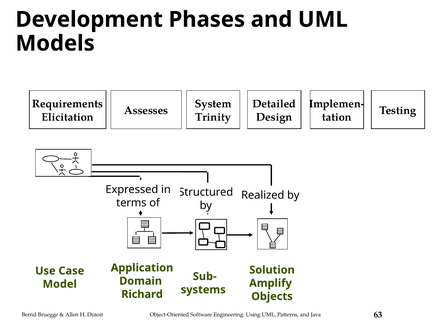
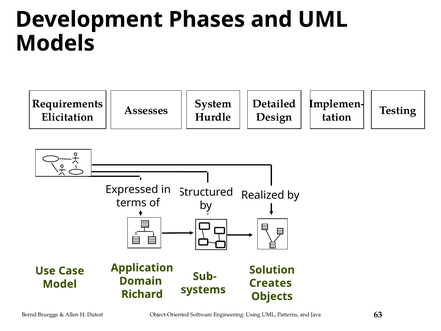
Trinity: Trinity -> Hurdle
Amplify: Amplify -> Creates
